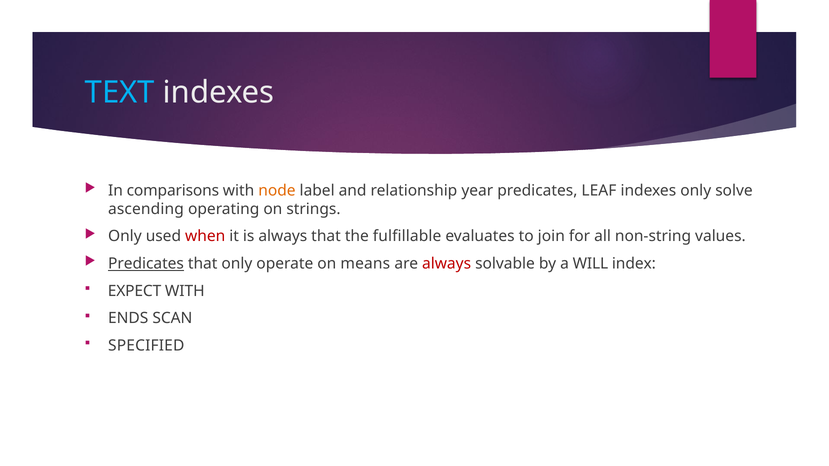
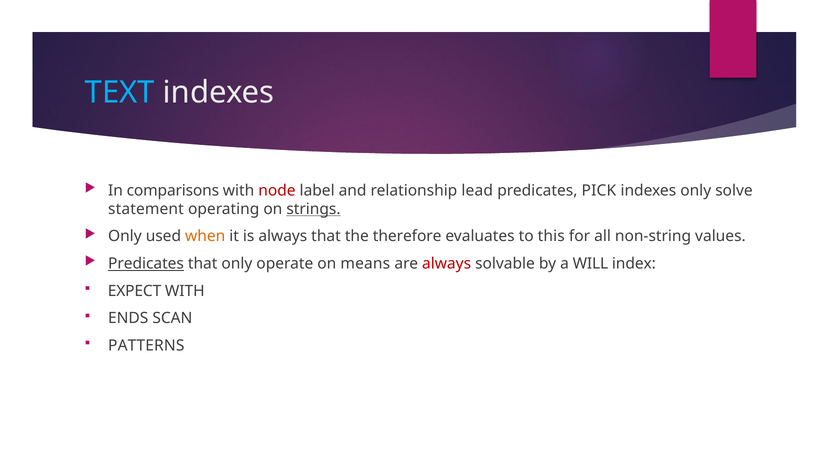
node colour: orange -> red
year: year -> lead
LEAF: LEAF -> PICK
ascending: ascending -> statement
strings underline: none -> present
when colour: red -> orange
fulfillable: fulfillable -> therefore
join: join -> this
SPECIFIED: SPECIFIED -> PATTERNS
